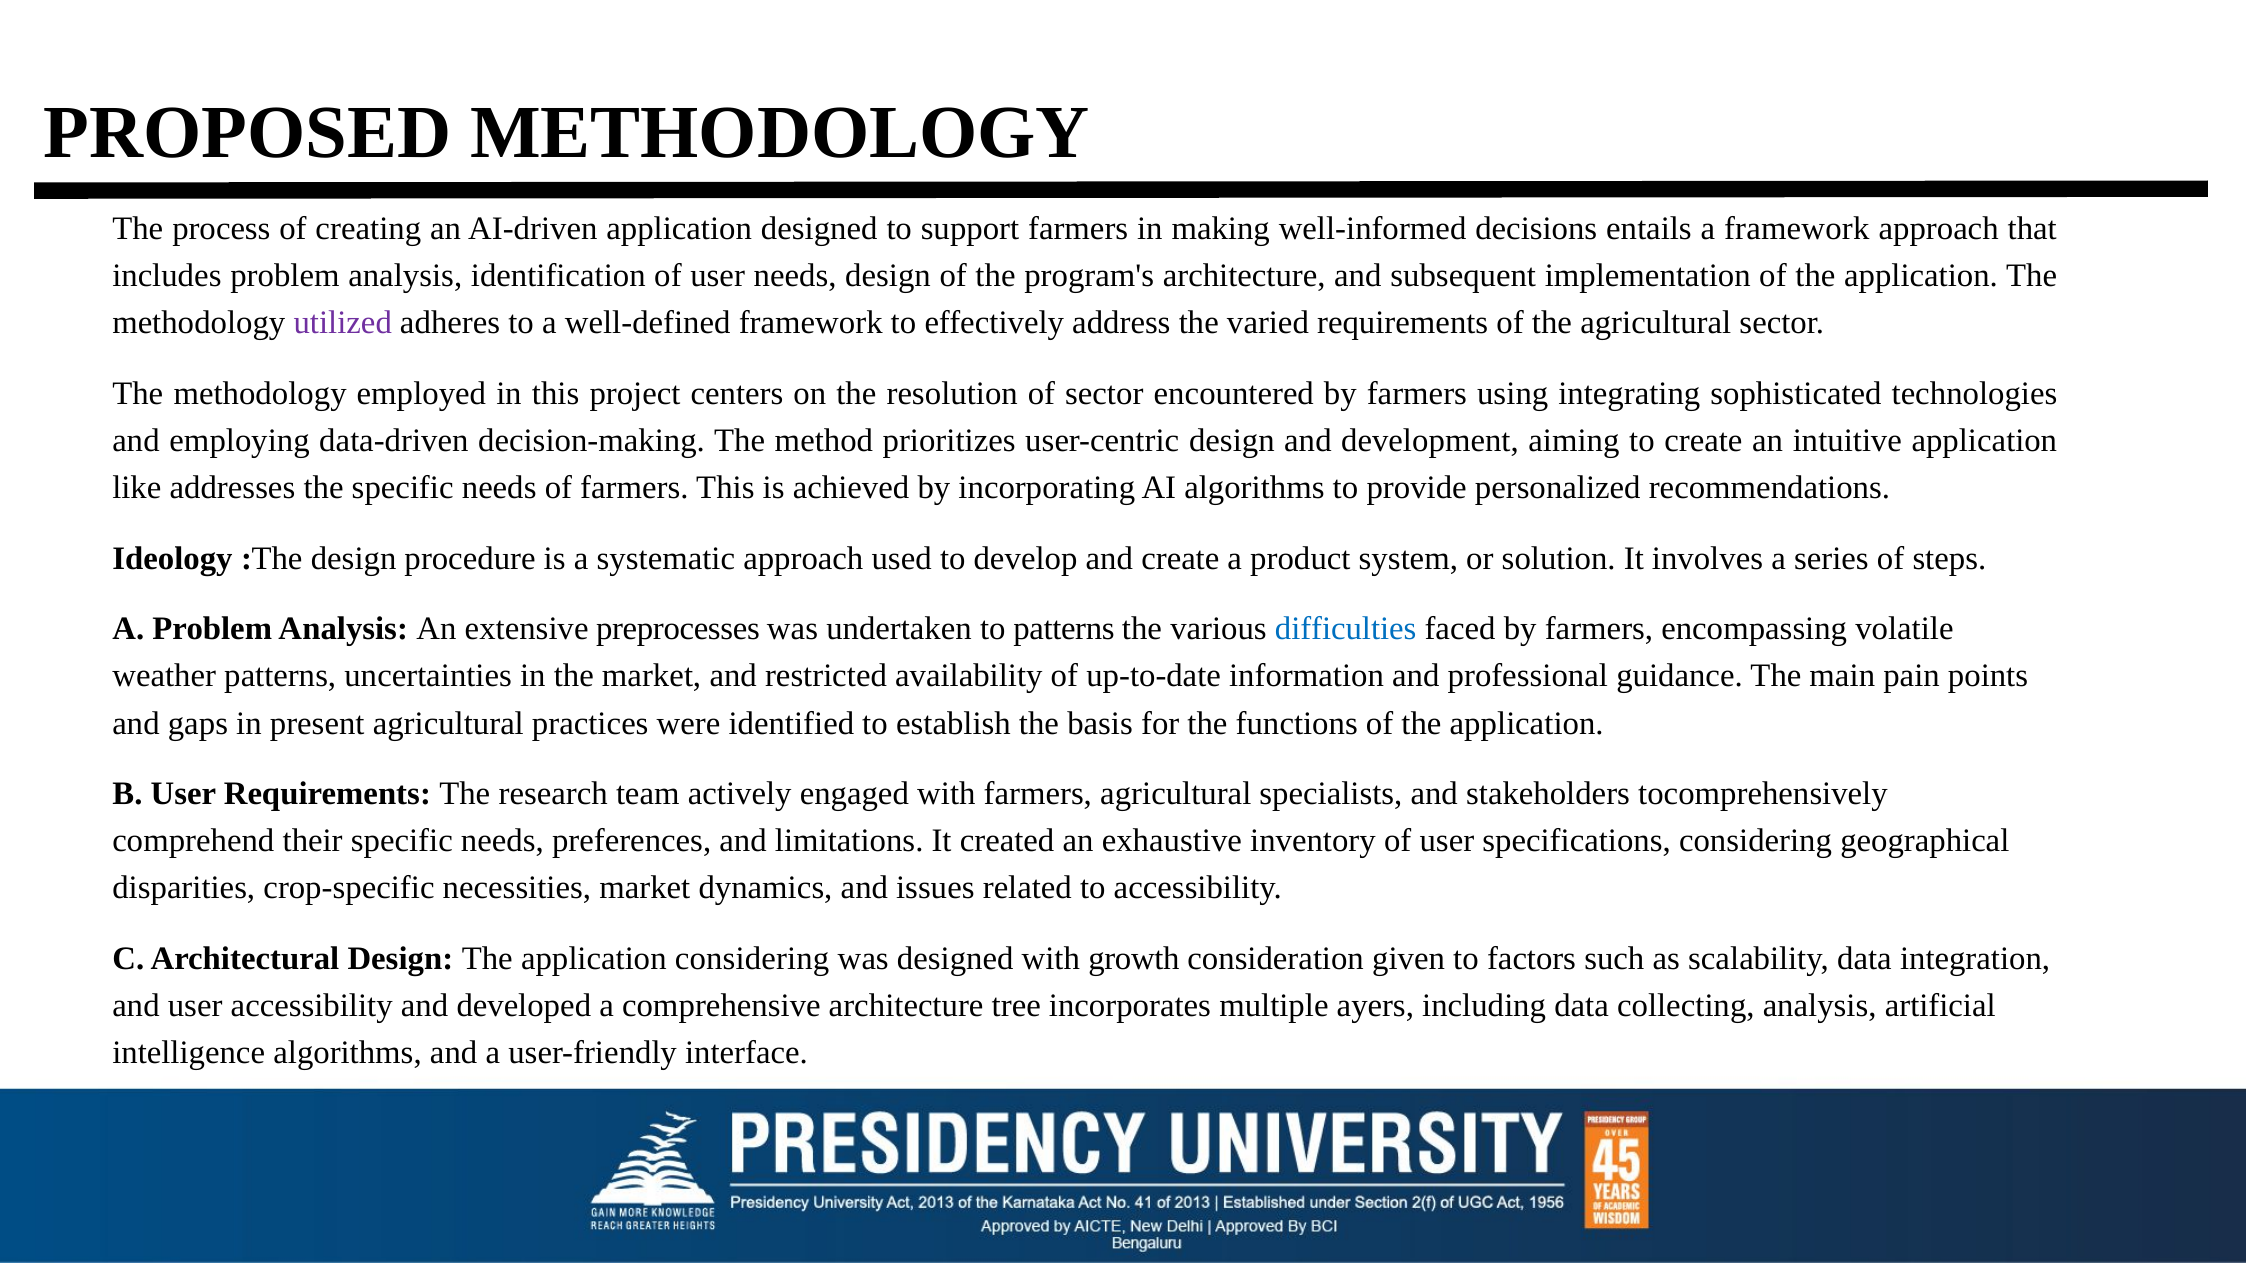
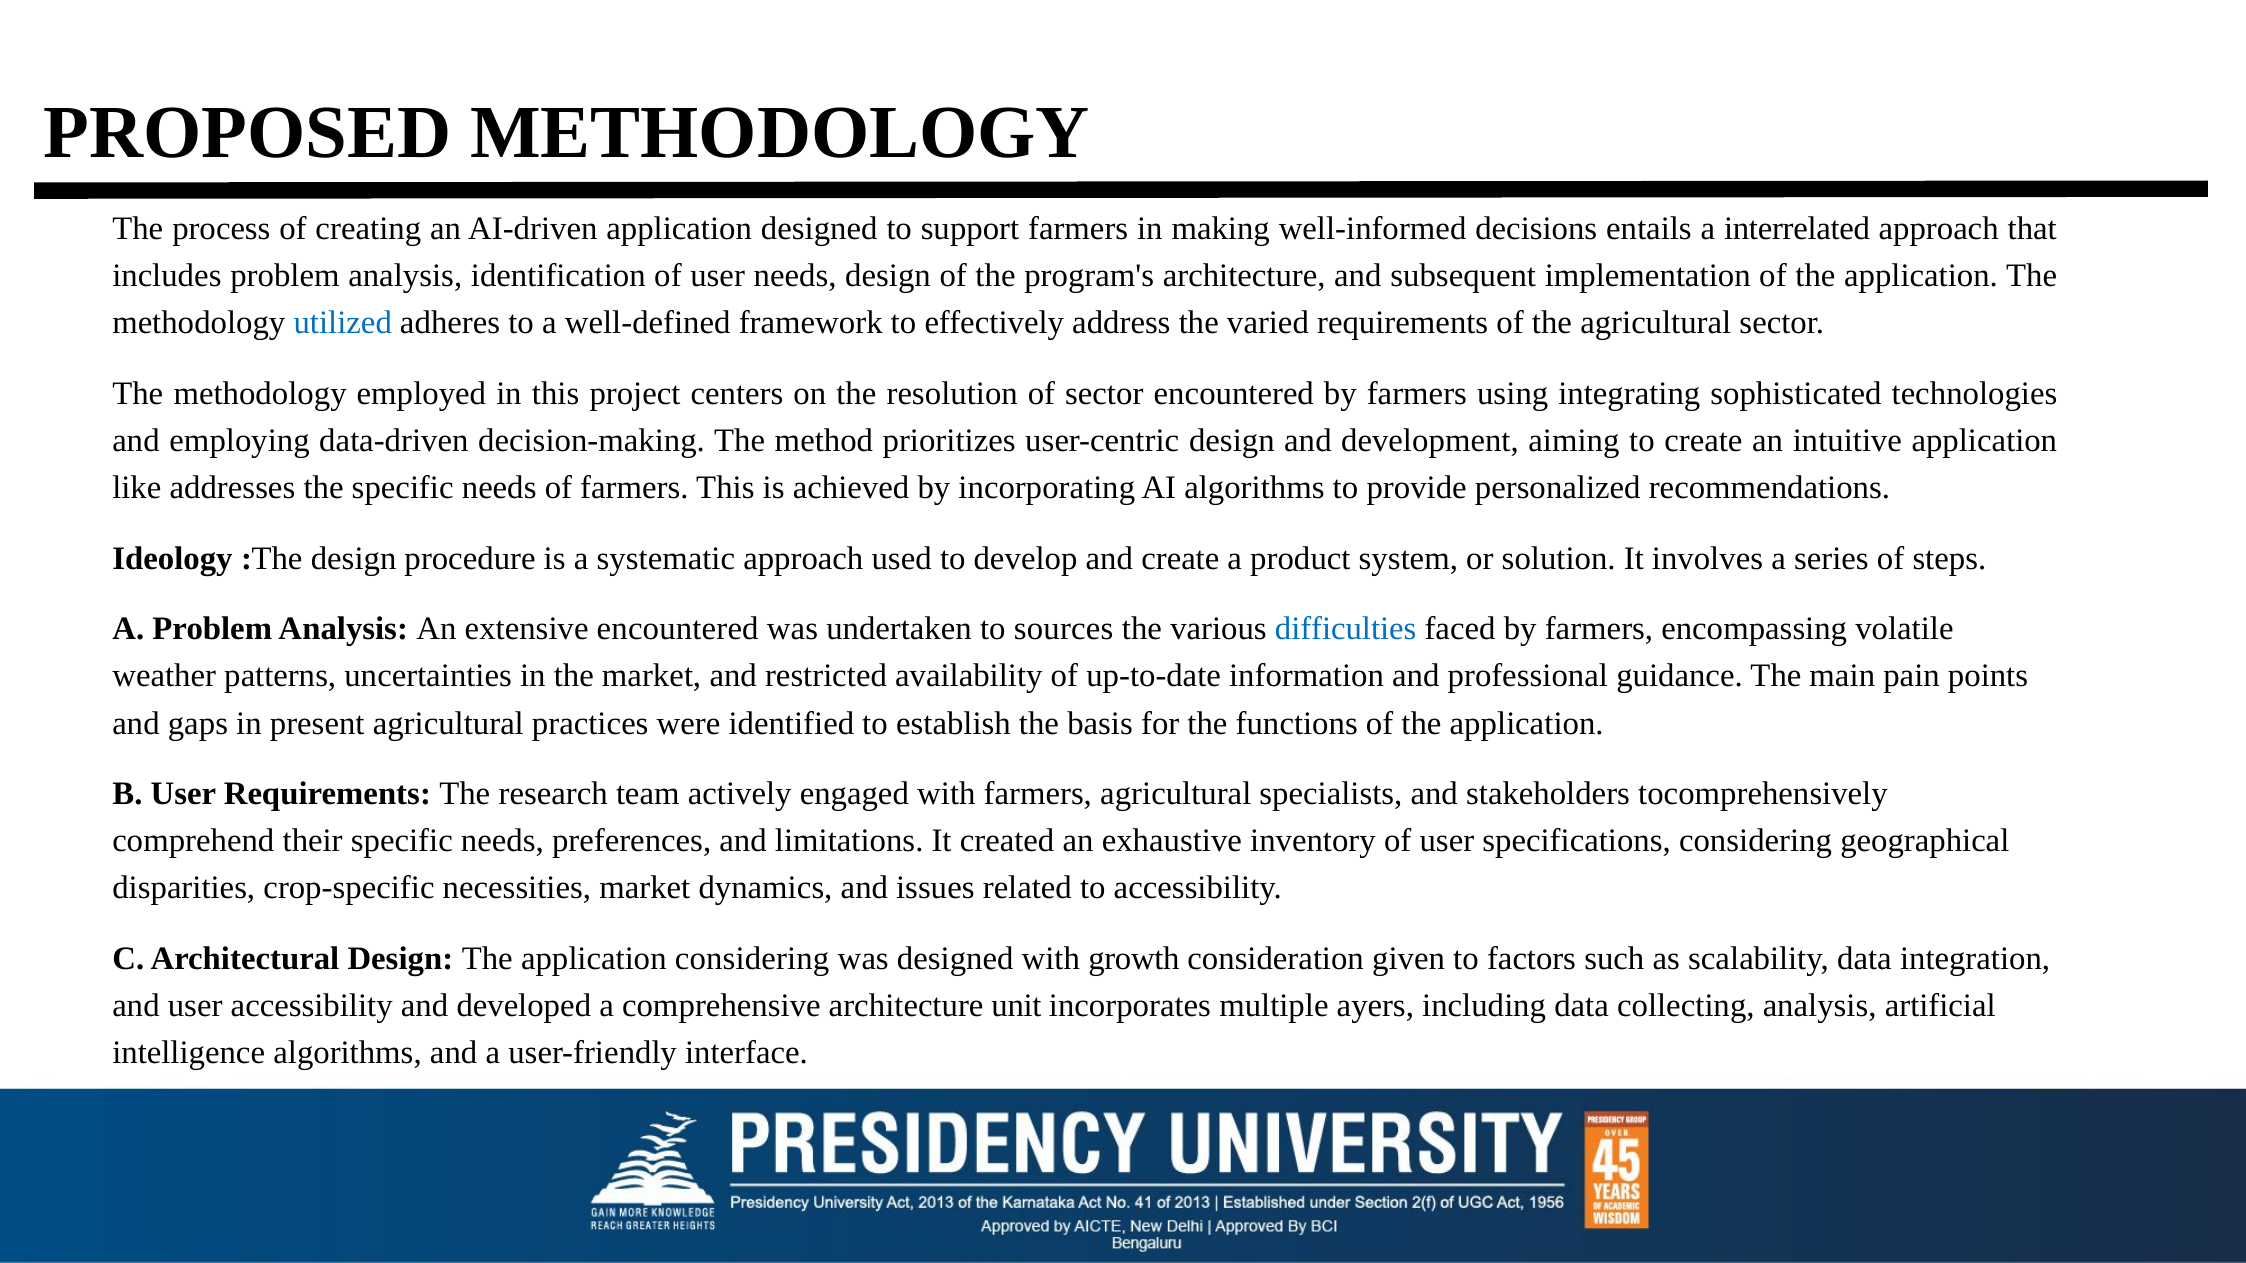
a framework: framework -> interrelated
utilized colour: purple -> blue
extensive preprocesses: preprocesses -> encountered
to patterns: patterns -> sources
tree: tree -> unit
